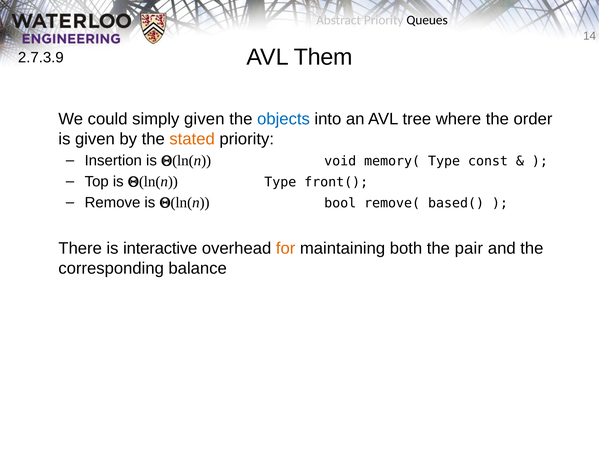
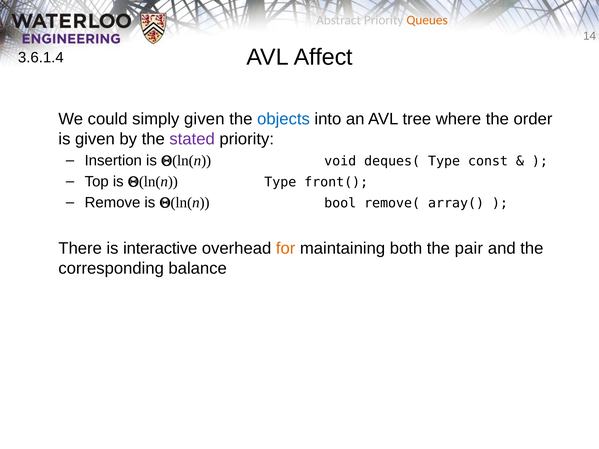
Queues colour: black -> orange
Them: Them -> Affect
2.7.3.9: 2.7.3.9 -> 3.6.1.4
stated colour: orange -> purple
memory(: memory( -> deques(
based(: based( -> array(
